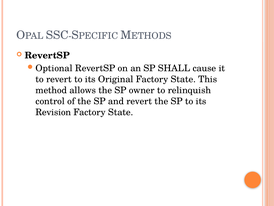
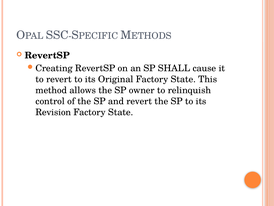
Optional: Optional -> Creating
